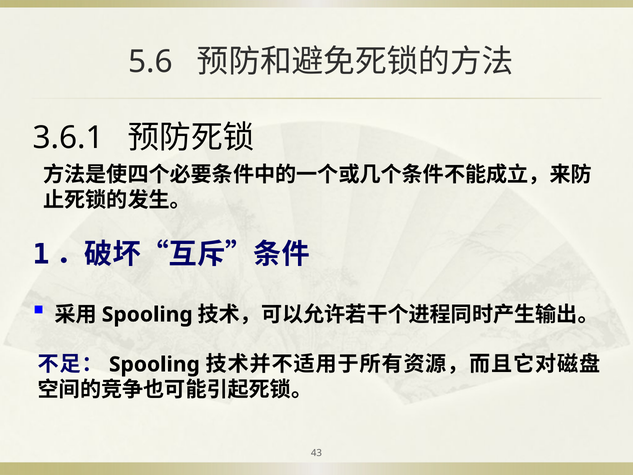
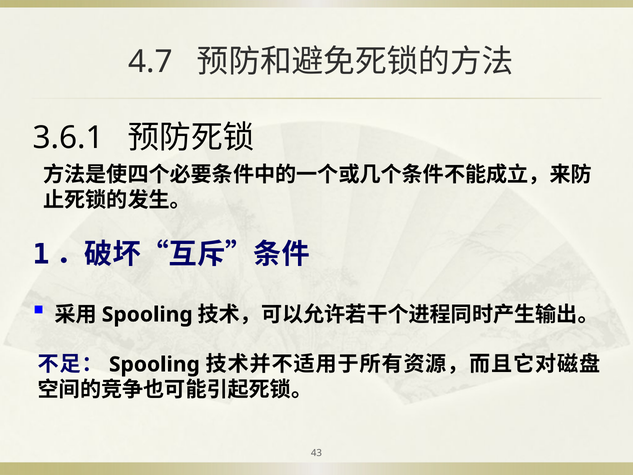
5.6: 5.6 -> 4.7
